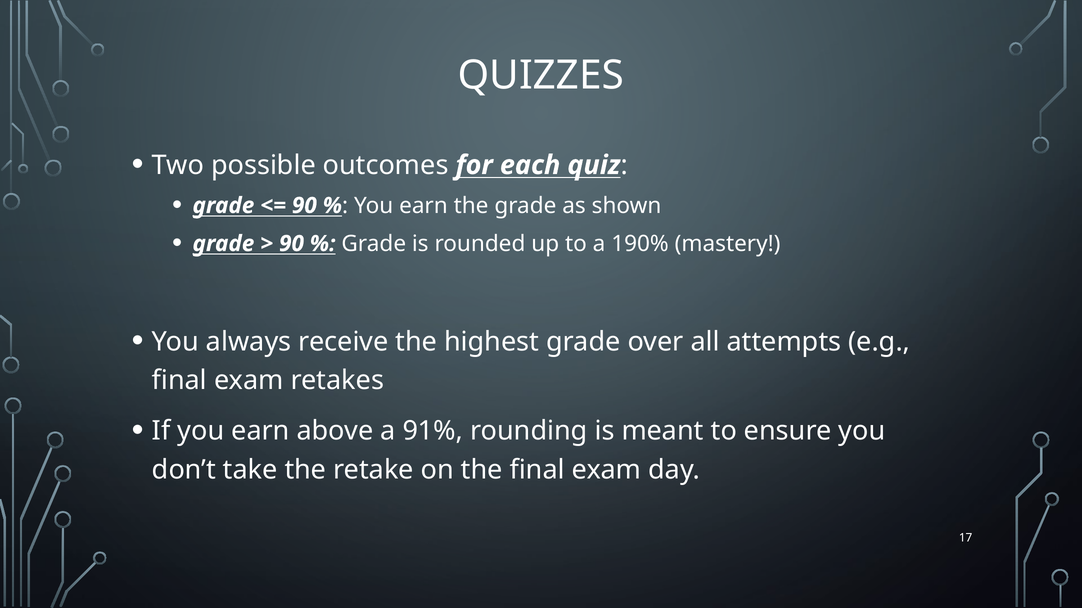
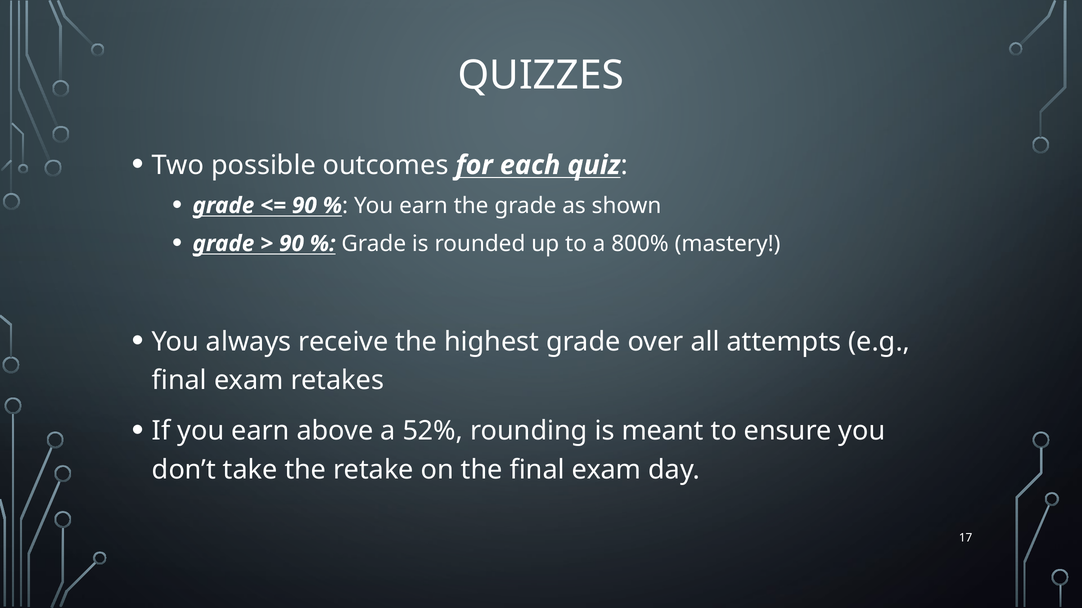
190%: 190% -> 800%
91%: 91% -> 52%
